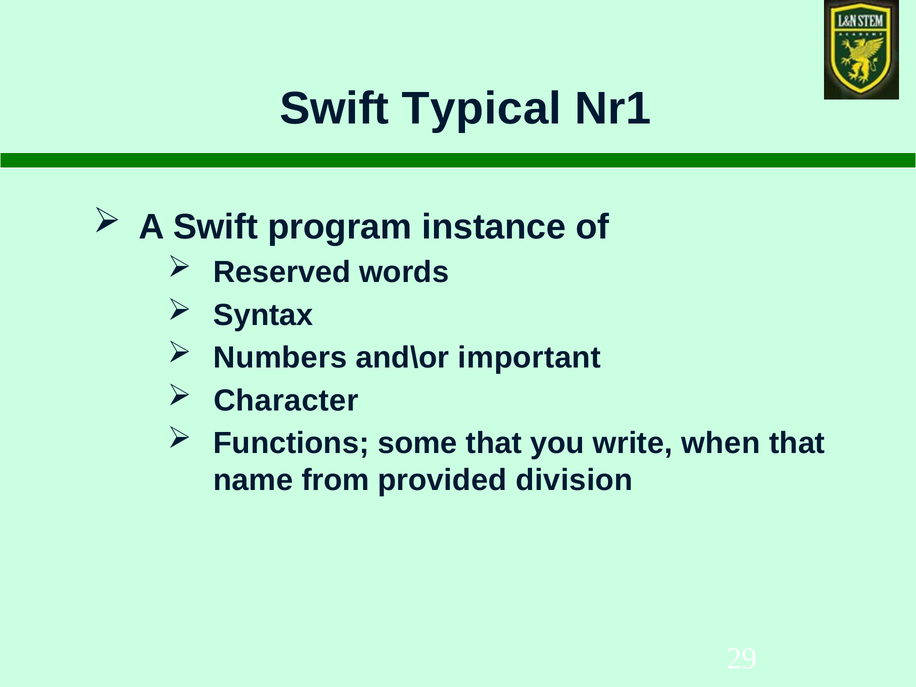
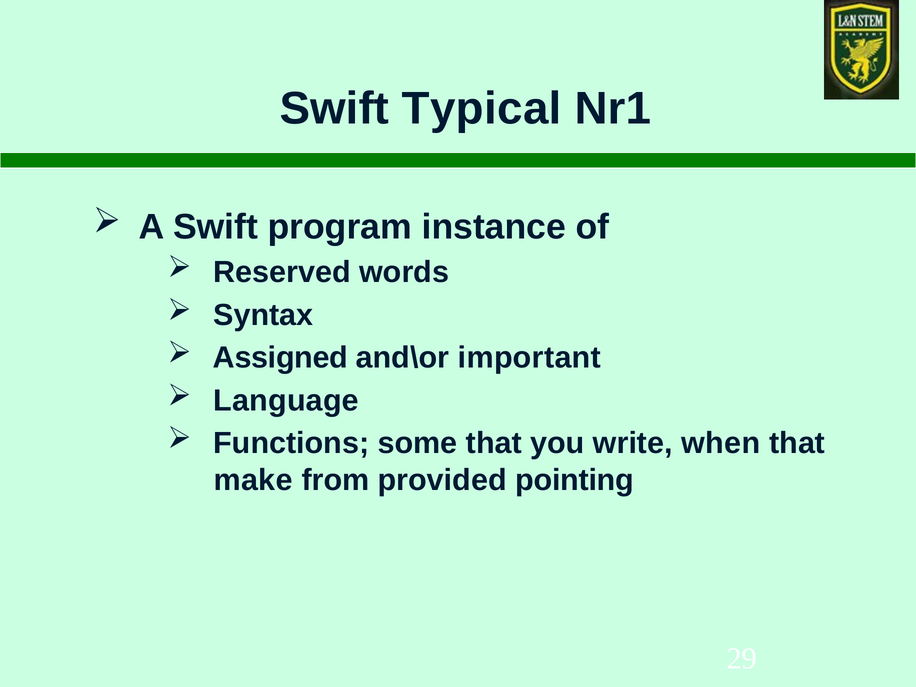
Numbers: Numbers -> Assigned
Character: Character -> Language
name: name -> make
division: division -> pointing
